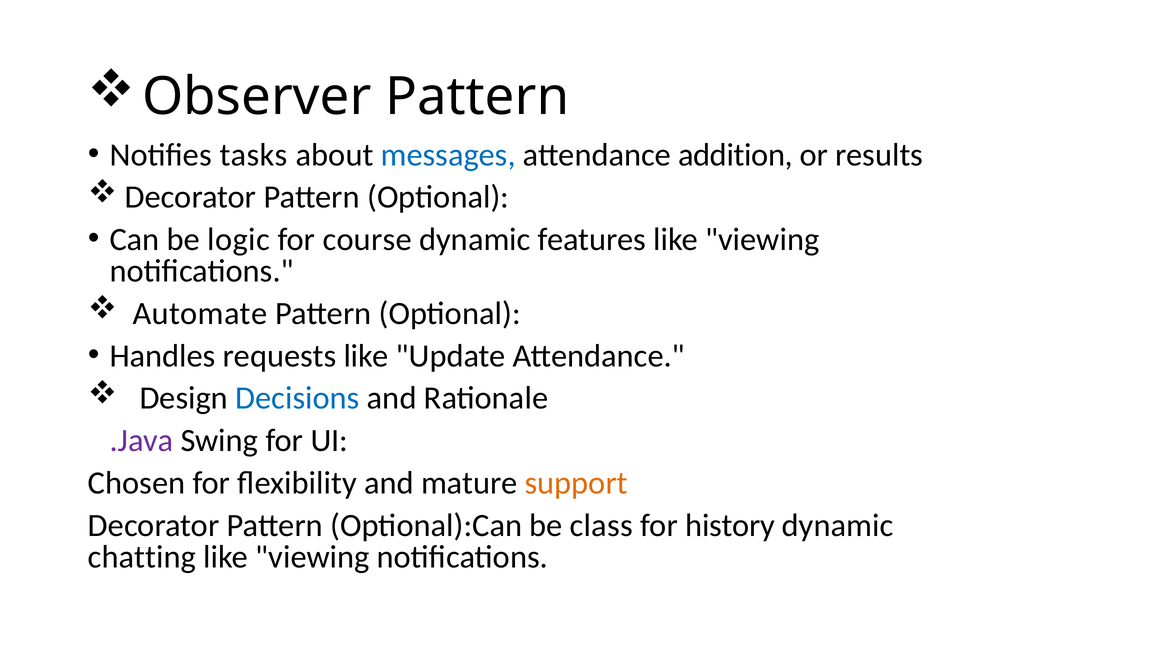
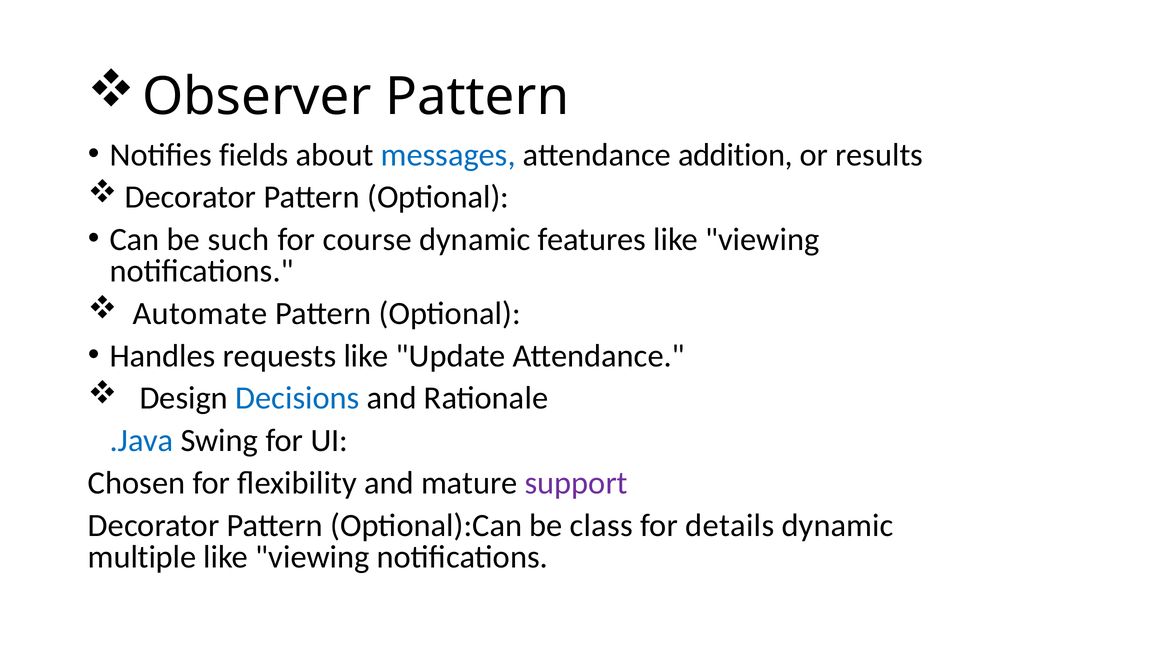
tasks: tasks -> fields
logic: logic -> such
.Java colour: purple -> blue
support colour: orange -> purple
history: history -> details
chatting: chatting -> multiple
